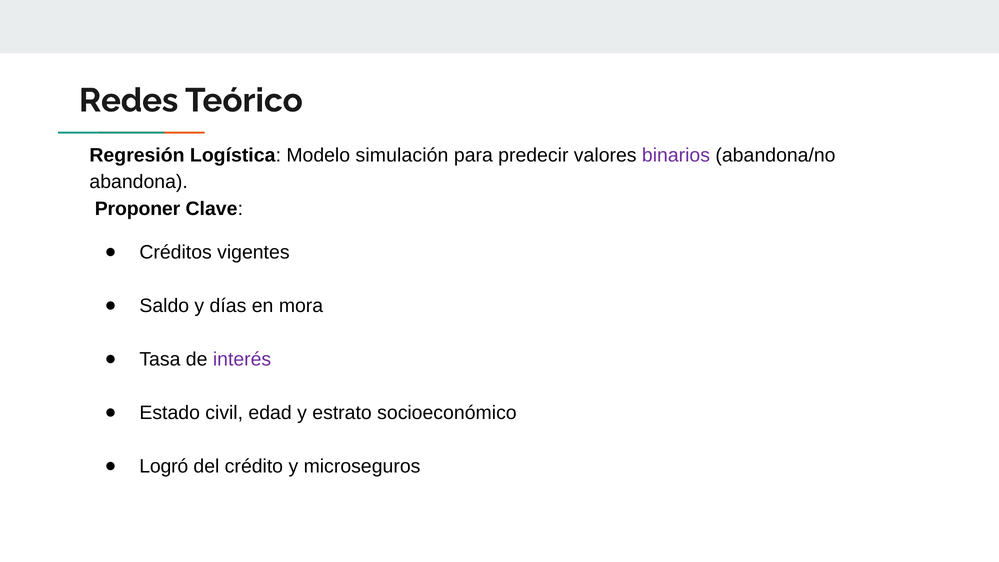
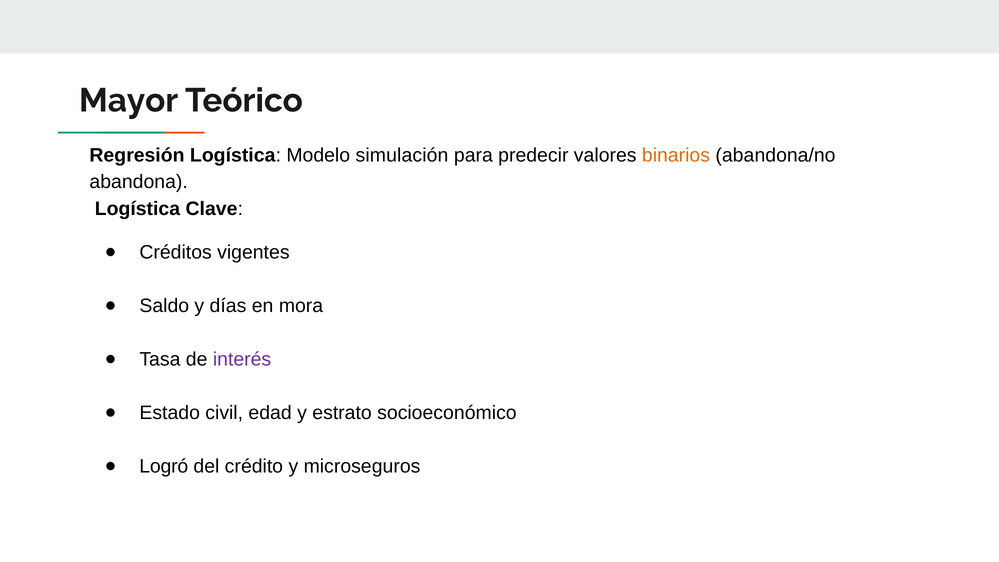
Redes: Redes -> Mayor
binarios colour: purple -> orange
Proponer at (138, 209): Proponer -> Logística
